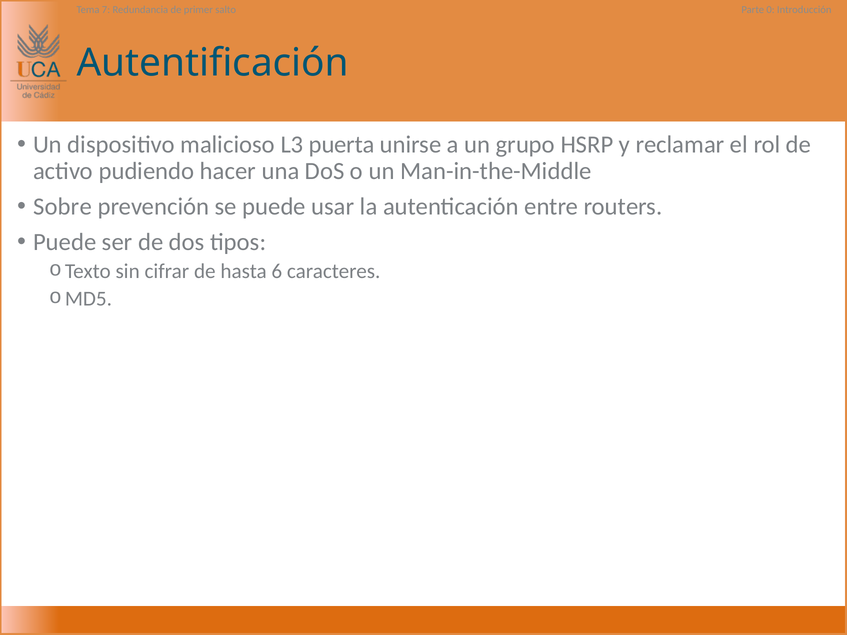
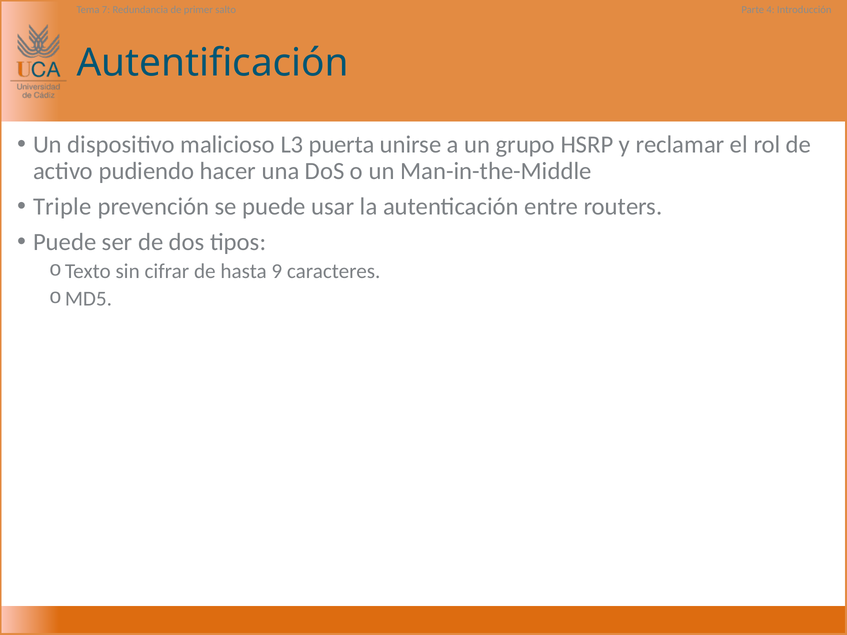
0: 0 -> 4
Sobre: Sobre -> Triple
6: 6 -> 9
